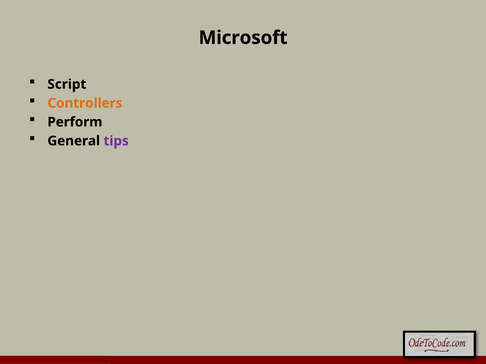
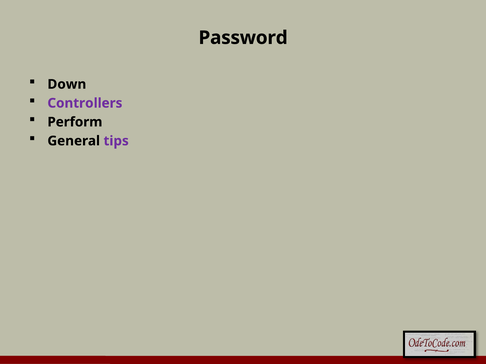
Microsoft: Microsoft -> Password
Script: Script -> Down
Controllers colour: orange -> purple
